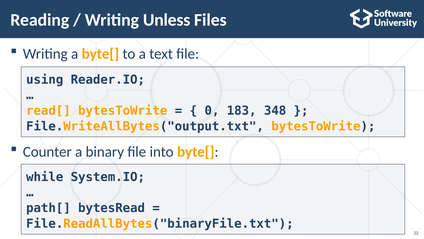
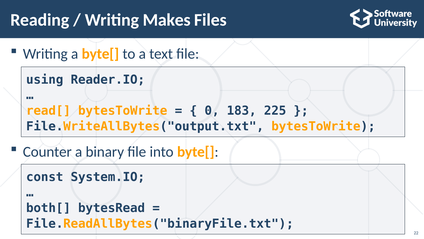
Unless: Unless -> Makes
348: 348 -> 225
while: while -> const
path[: path[ -> both[
